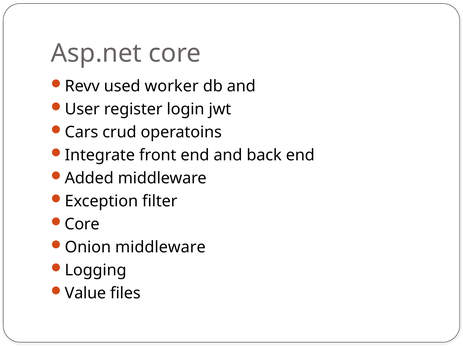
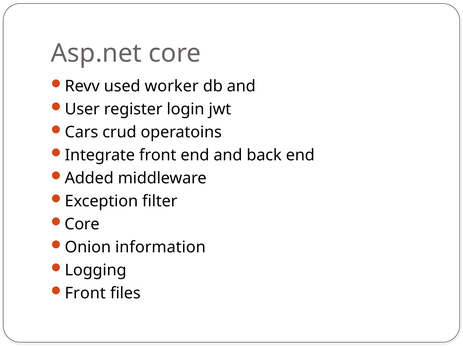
Onion middleware: middleware -> information
Value at (85, 294): Value -> Front
